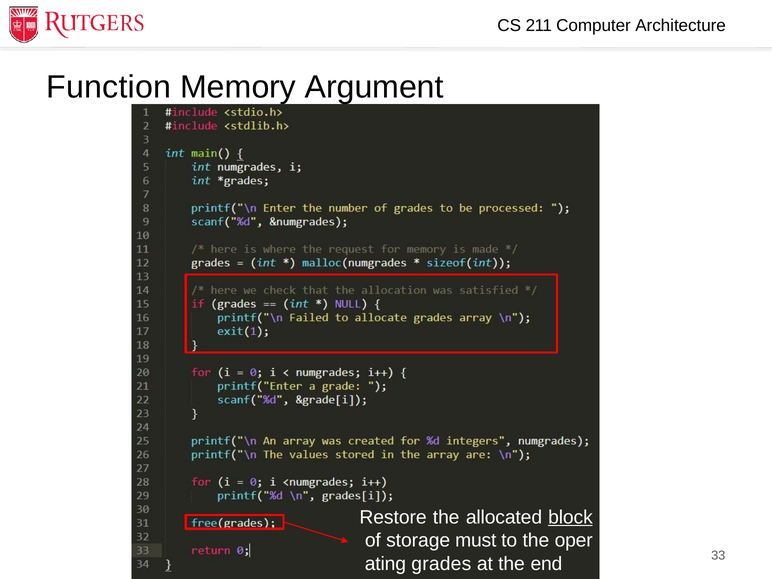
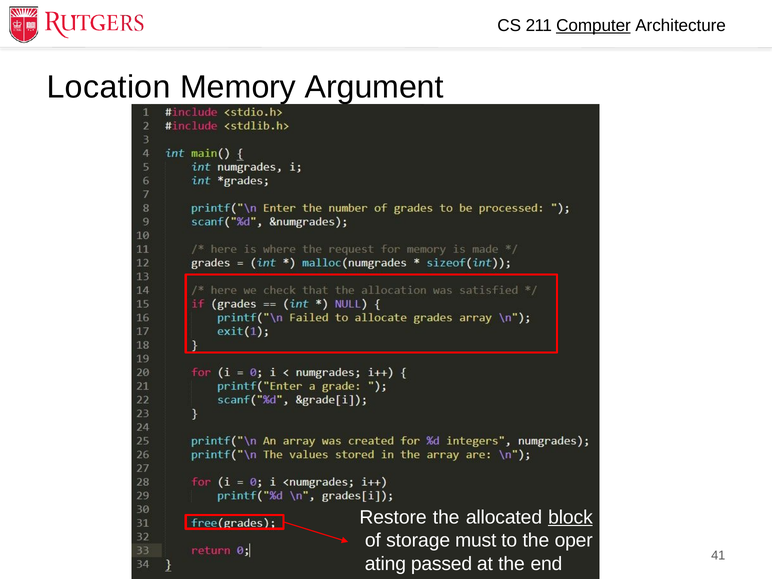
Computer underline: none -> present
Function: Function -> Location
grades: grades -> passed
33: 33 -> 41
